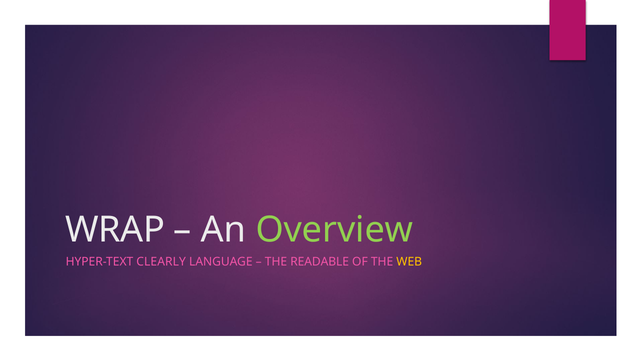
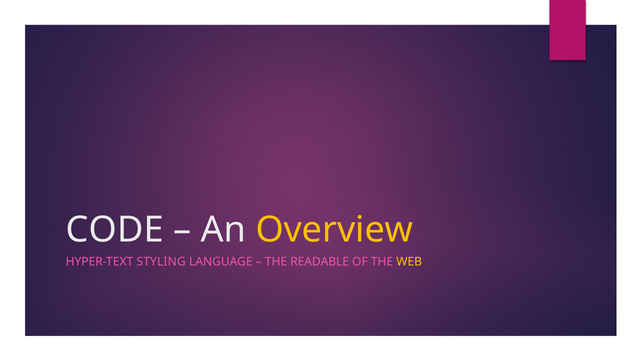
WRAP: WRAP -> CODE
Overview colour: light green -> yellow
CLEARLY: CLEARLY -> STYLING
